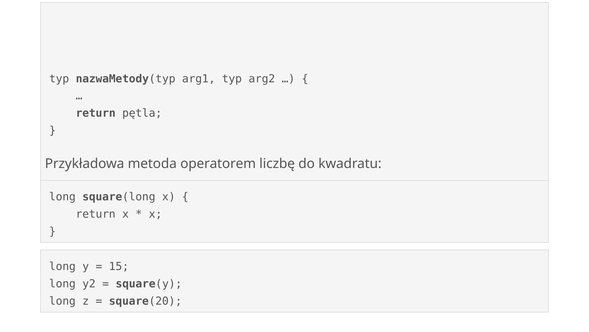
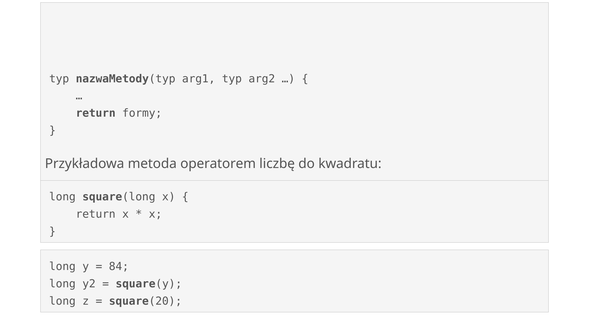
pętla: pętla -> formy
15: 15 -> 84
